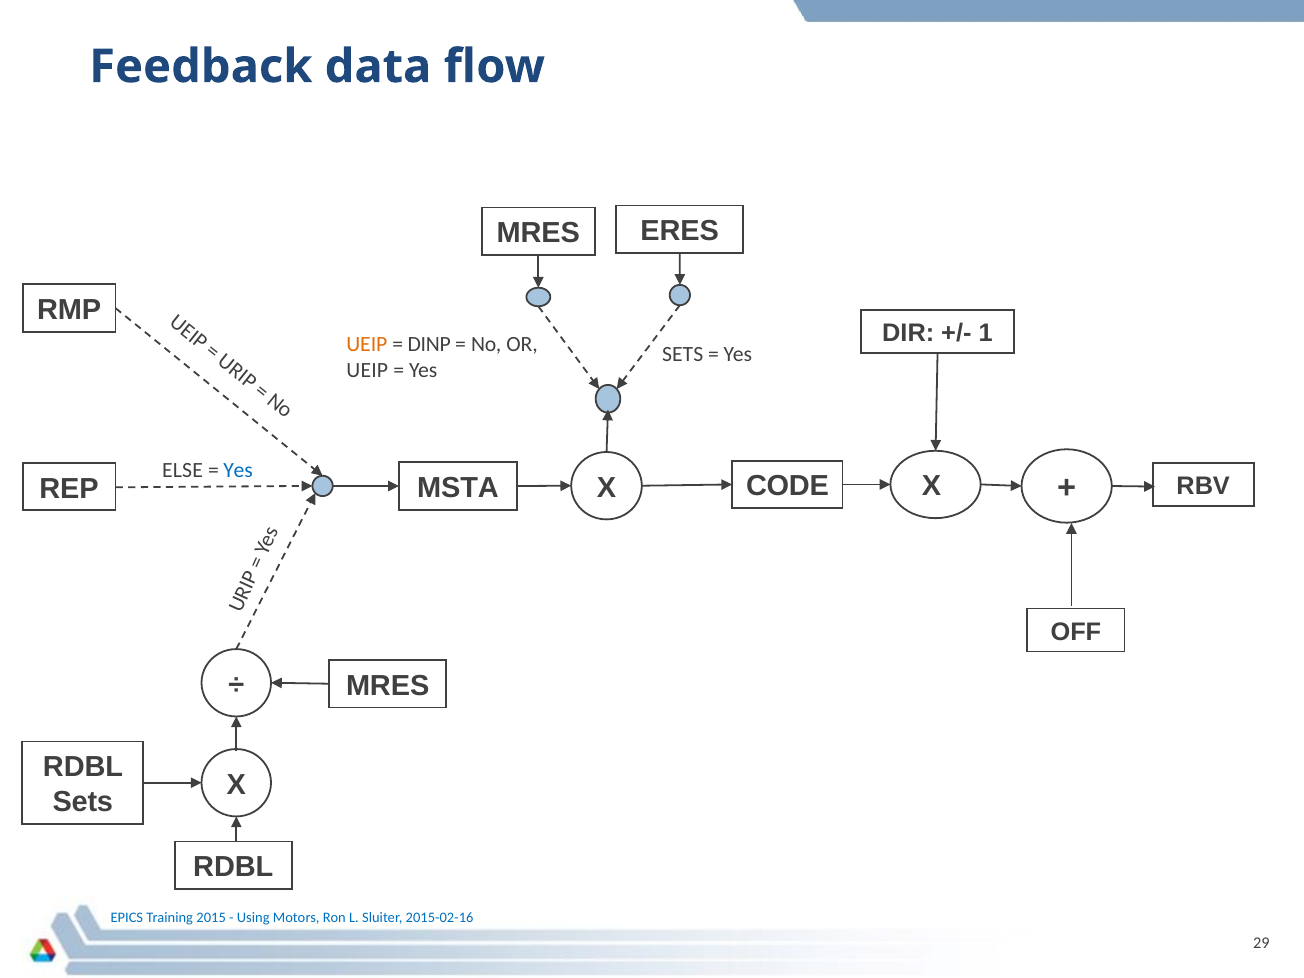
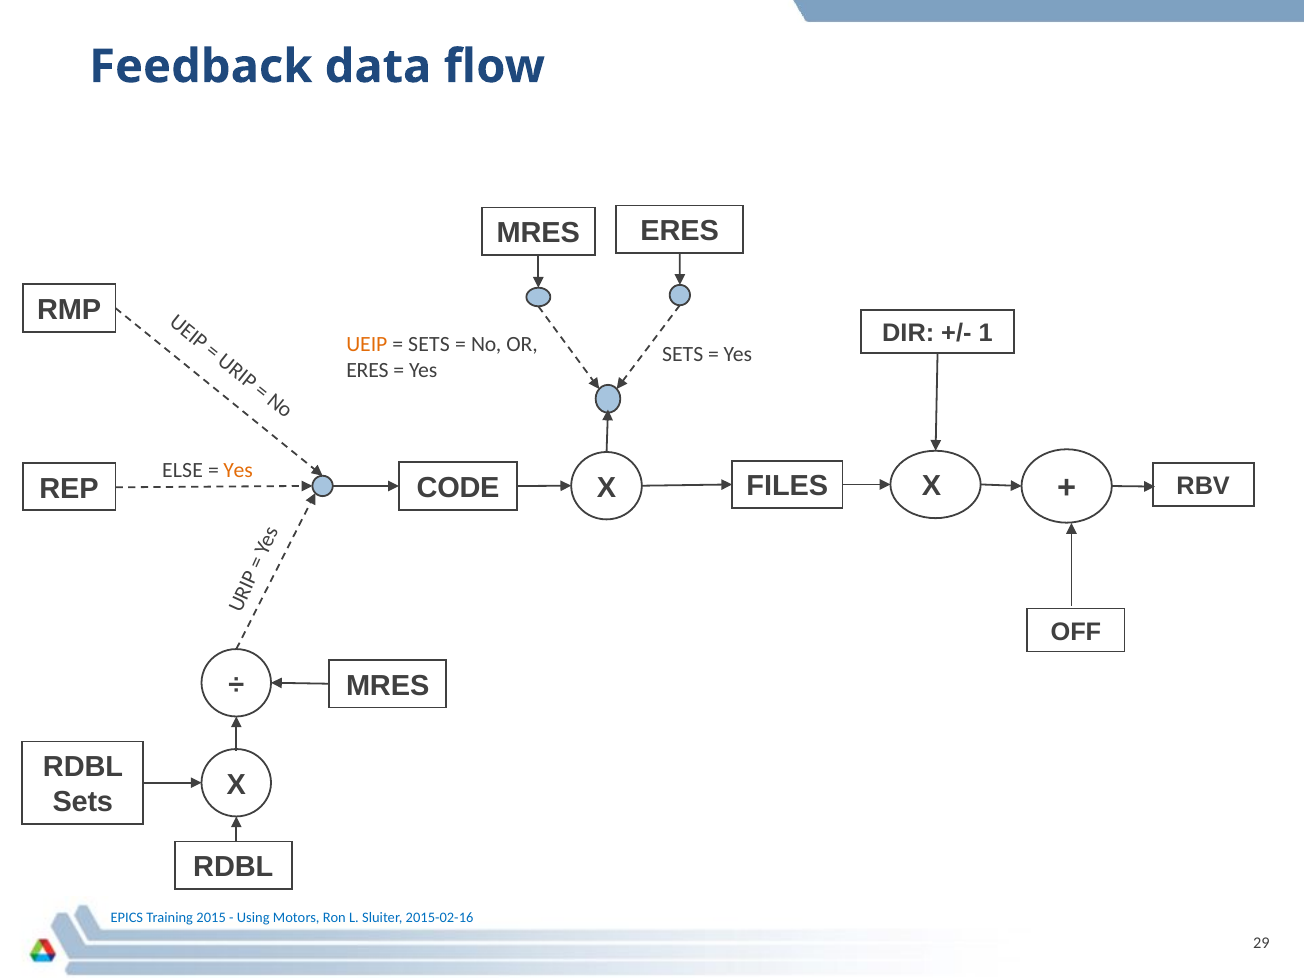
DINP at (429, 344): DINP -> SETS
UEIP at (367, 370): UEIP -> ERES
Yes at (238, 470) colour: blue -> orange
CODE: CODE -> FILES
MSTA: MSTA -> CODE
